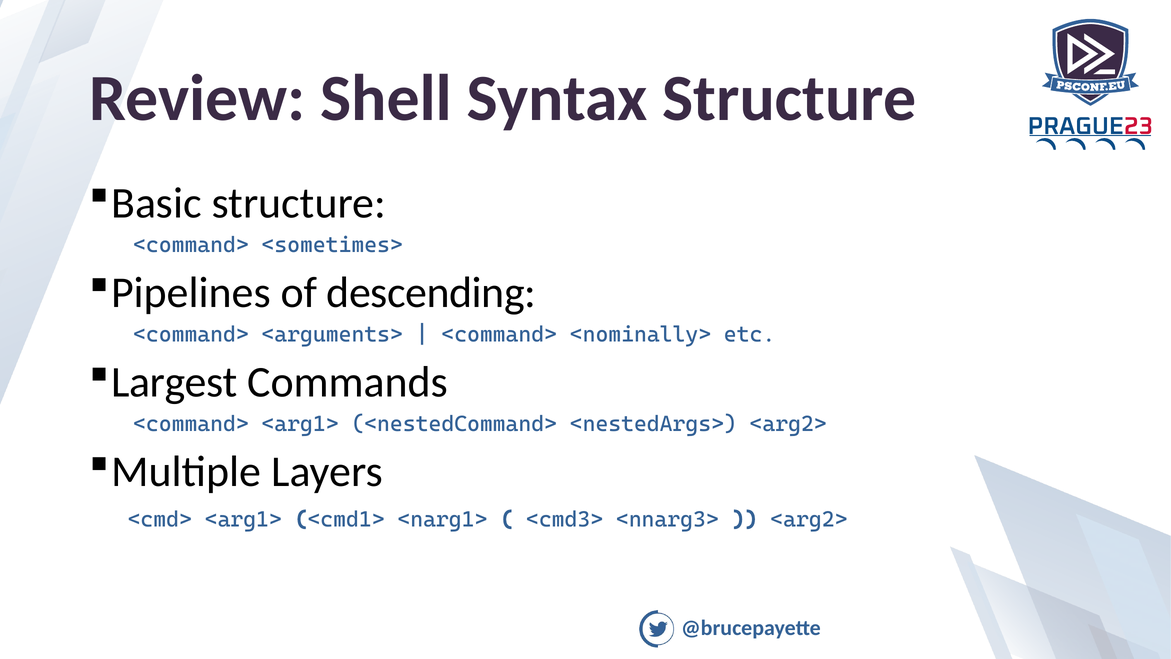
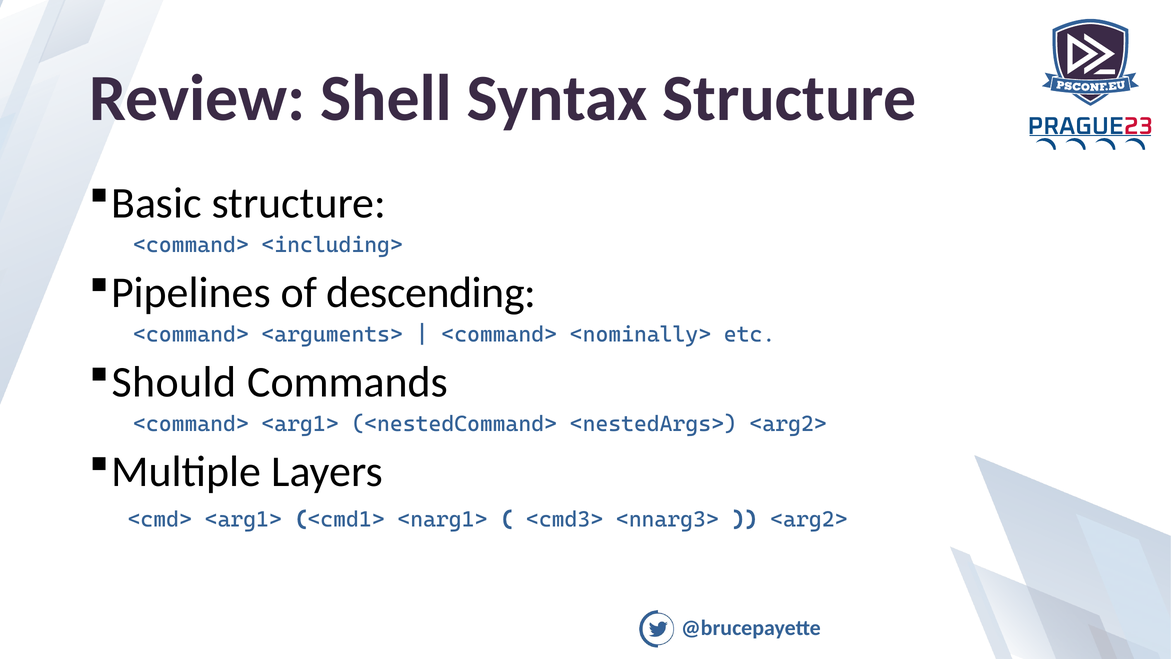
<sometimes>: <sometimes> -> <including>
Largest: Largest -> Should
